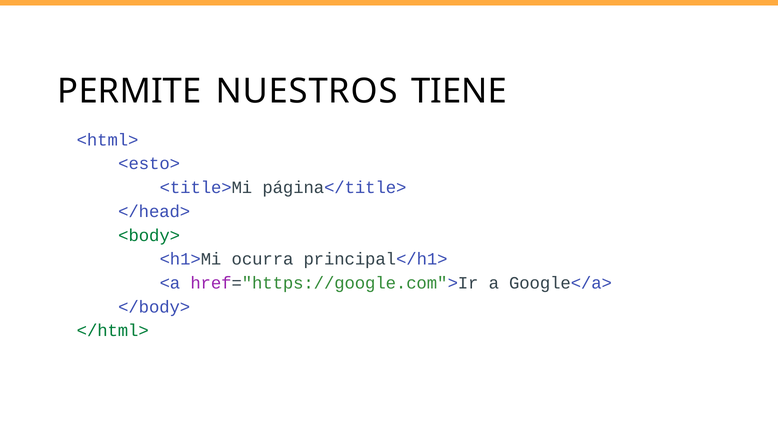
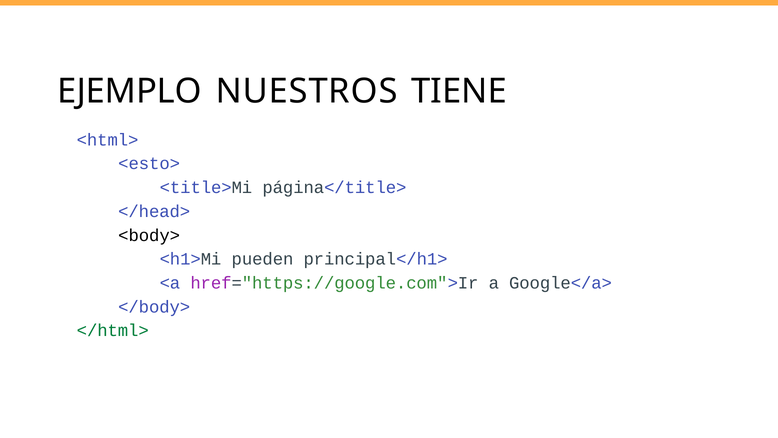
PERMITE: PERMITE -> EJEMPLO
<body> colour: green -> black
ocurra: ocurra -> pueden
